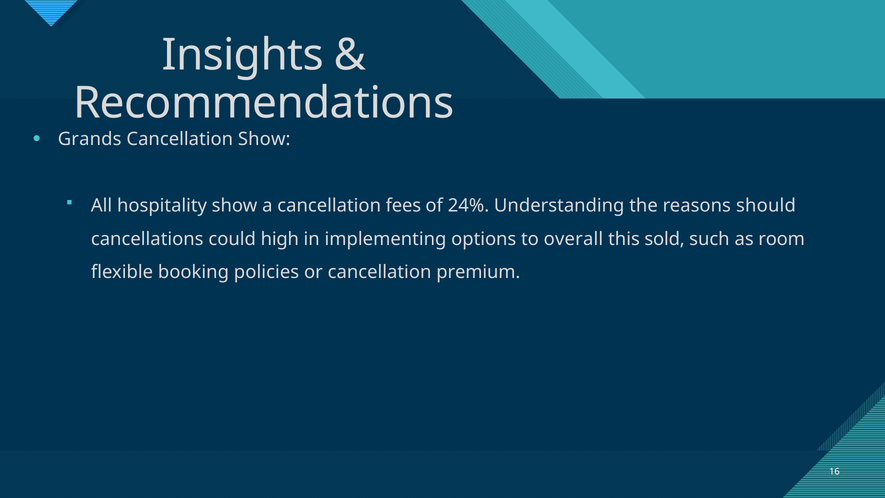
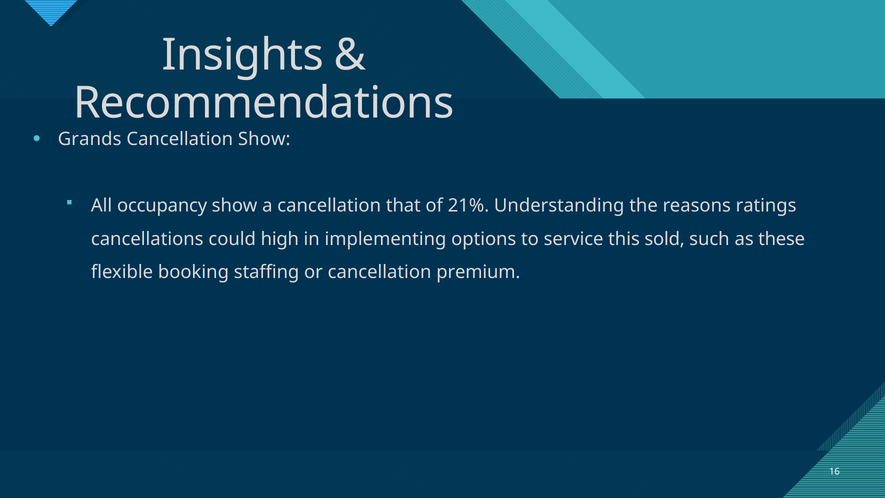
hospitality: hospitality -> occupancy
fees: fees -> that
24%: 24% -> 21%
should: should -> ratings
overall: overall -> service
room: room -> these
policies: policies -> staffing
